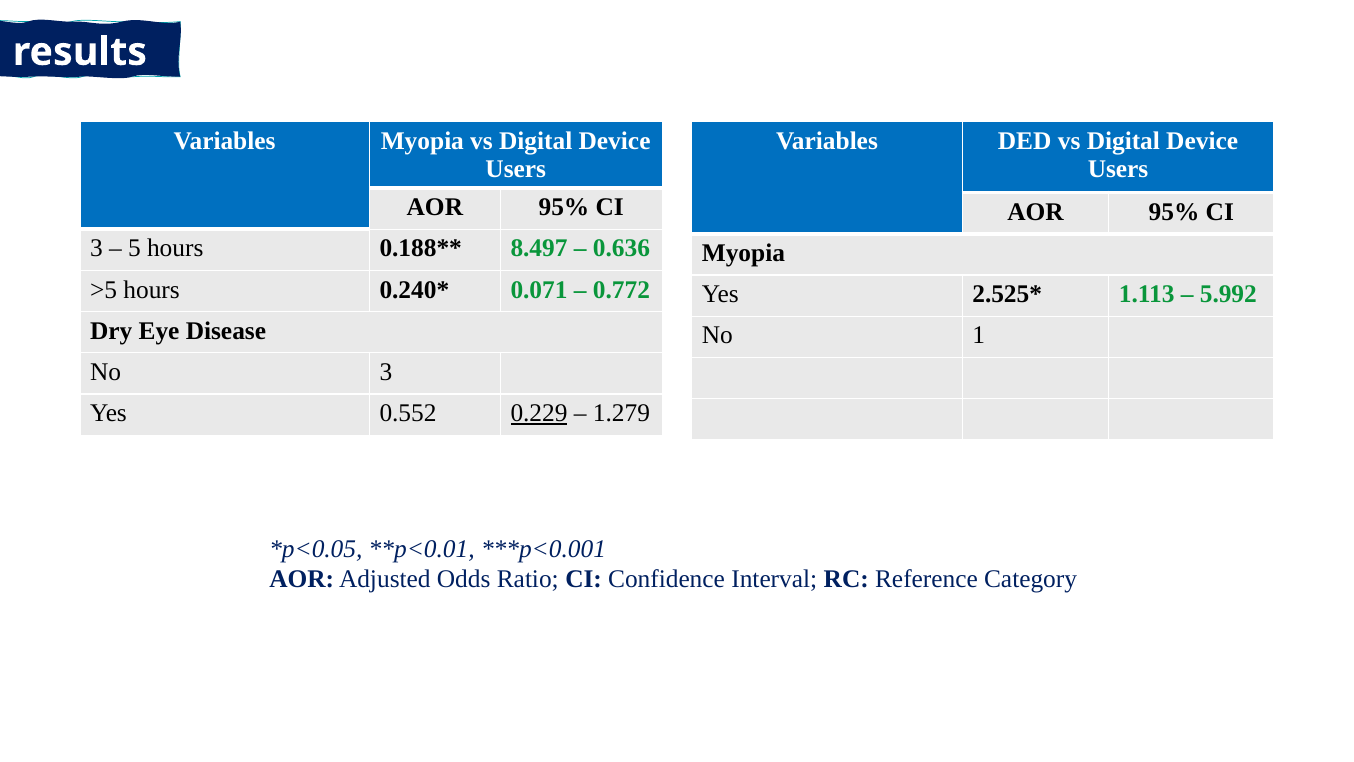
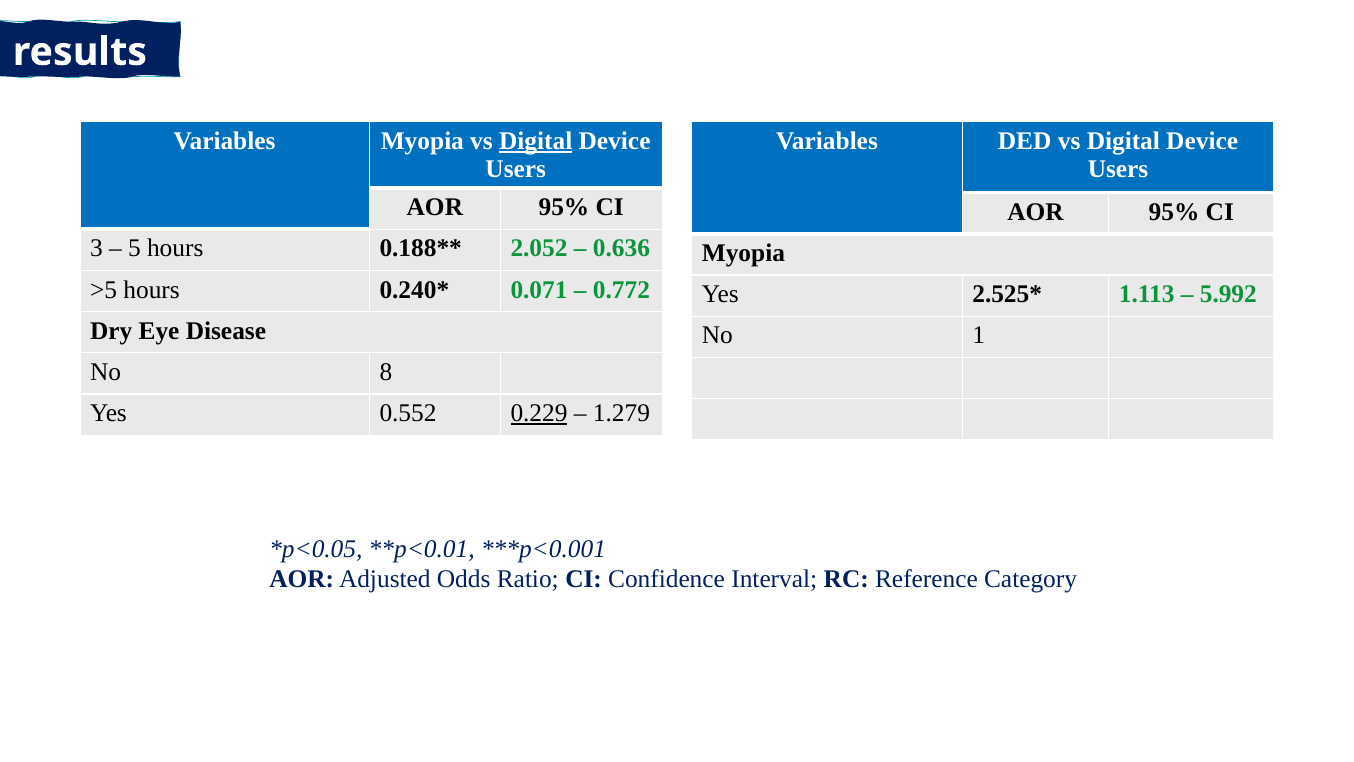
Digital at (536, 141) underline: none -> present
8.497: 8.497 -> 2.052
No 3: 3 -> 8
